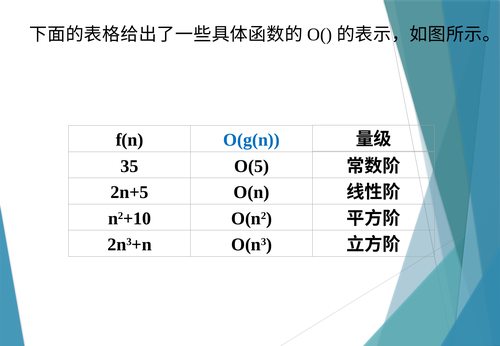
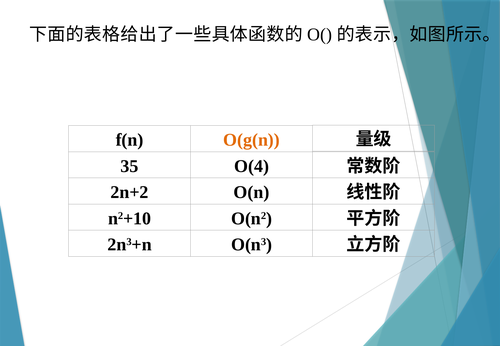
O(g(n colour: blue -> orange
O(5: O(5 -> O(4
2n+5: 2n+5 -> 2n+2
